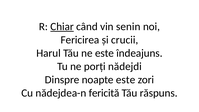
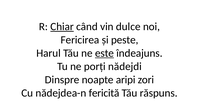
senin: senin -> dulce
crucii: crucii -> peste
este at (104, 53) underline: none -> present
noapte este: este -> aripi
